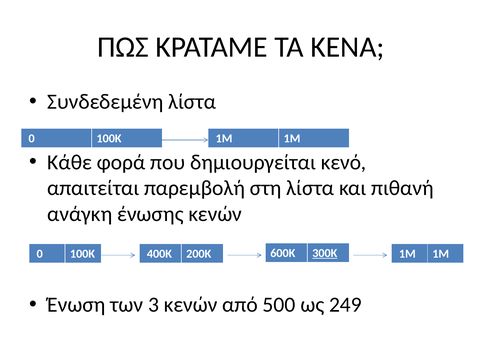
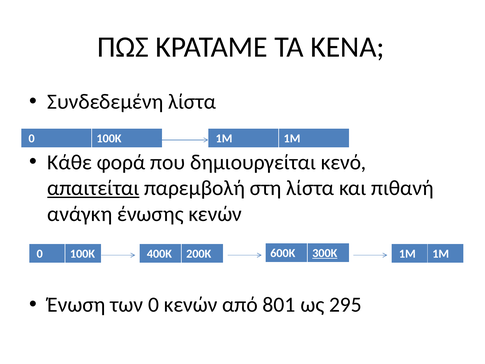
απαιτείται underline: none -> present
των 3: 3 -> 0
500: 500 -> 801
249: 249 -> 295
